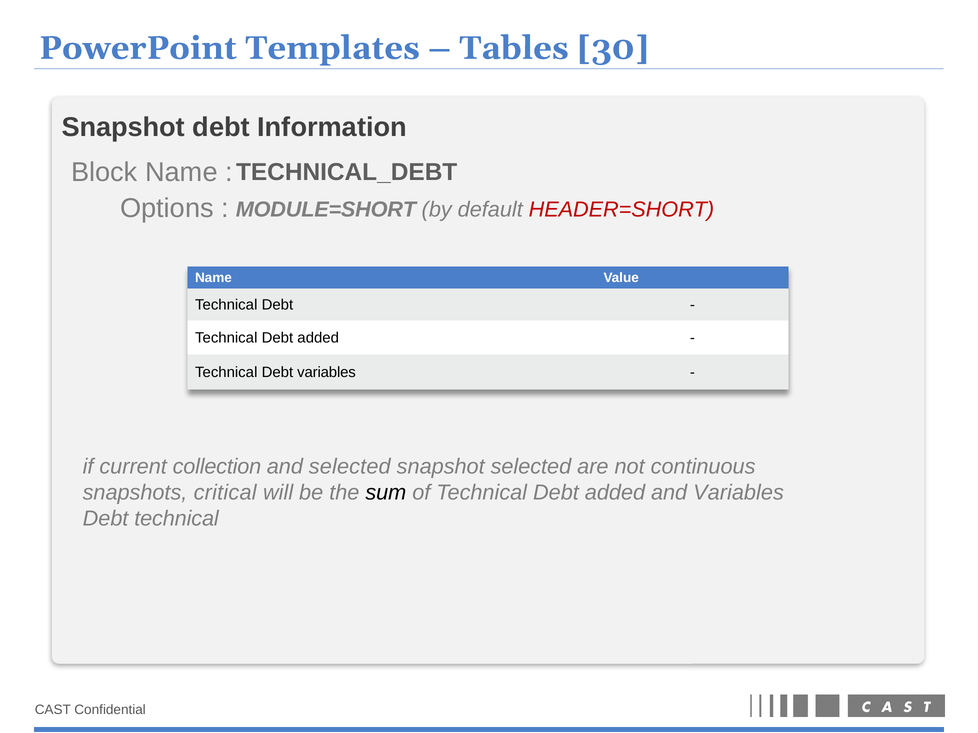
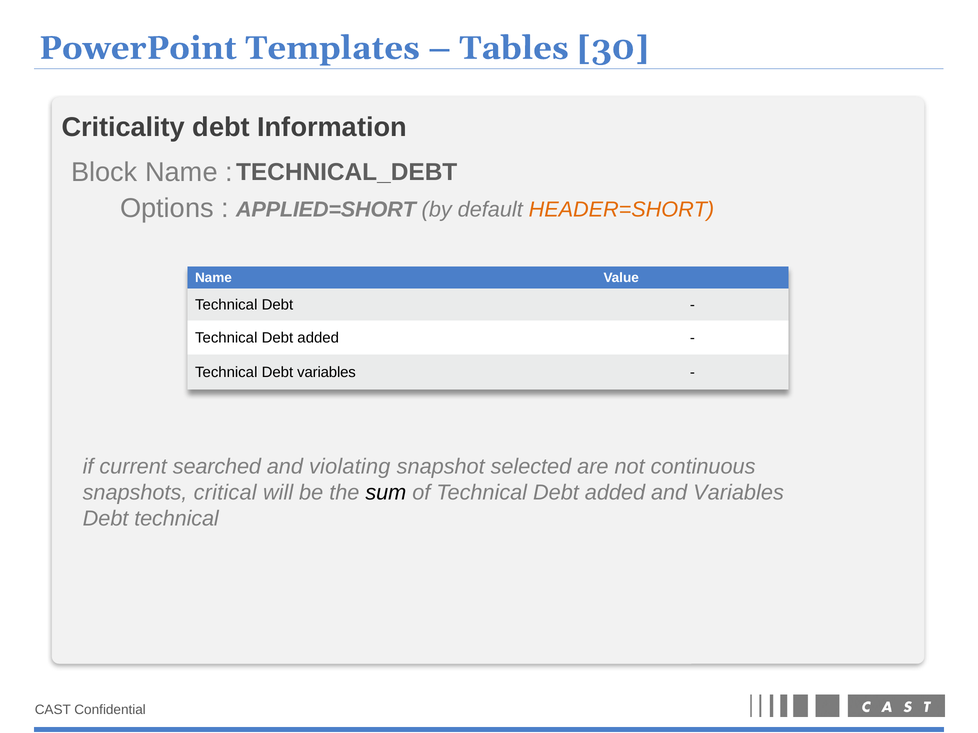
Snapshot at (123, 127): Snapshot -> Criticality
MODULE=SHORT: MODULE=SHORT -> APPLIED=SHORT
HEADER=SHORT colour: red -> orange
collection: collection -> searched
and selected: selected -> violating
